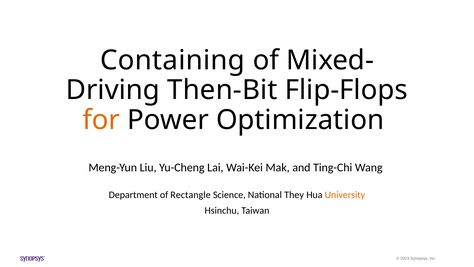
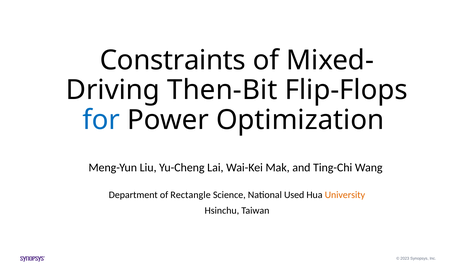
Containing: Containing -> Constraints
for colour: orange -> blue
They: They -> Used
